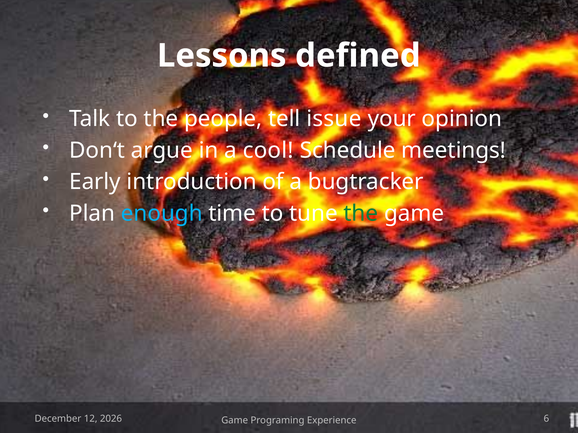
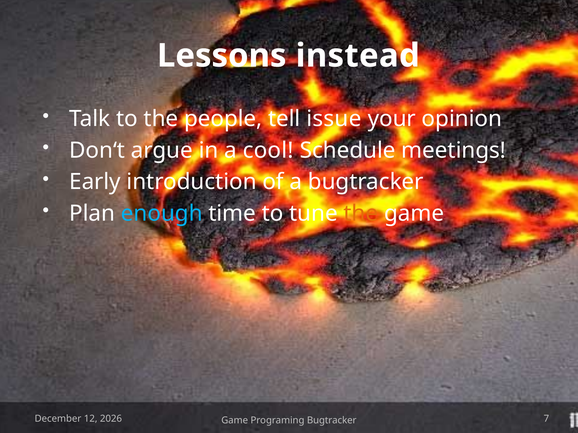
defined: defined -> instead
the at (361, 214) colour: green -> orange
6: 6 -> 7
Programing Experience: Experience -> Bugtracker
